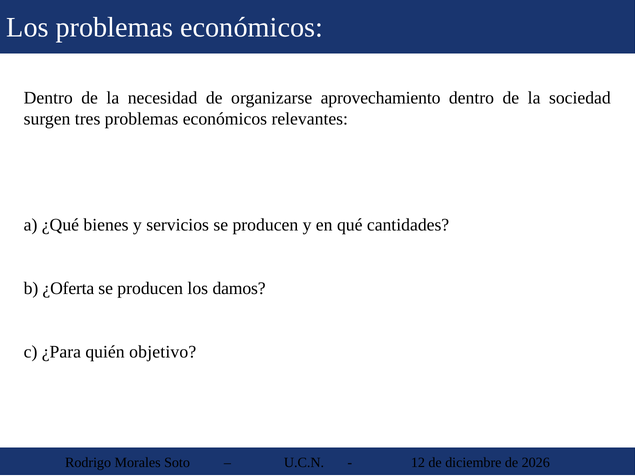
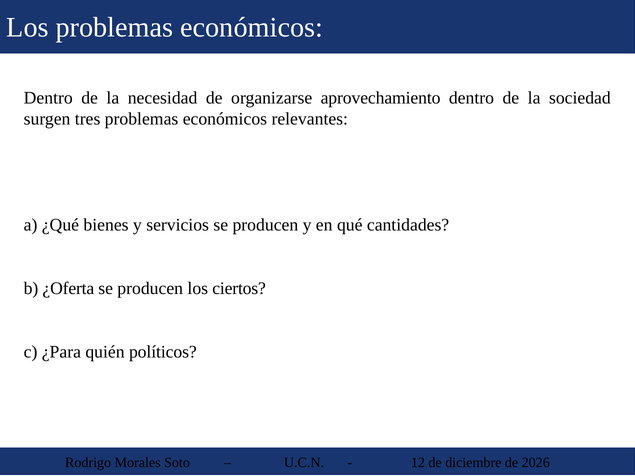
damos: damos -> ciertos
objetivo: objetivo -> políticos
